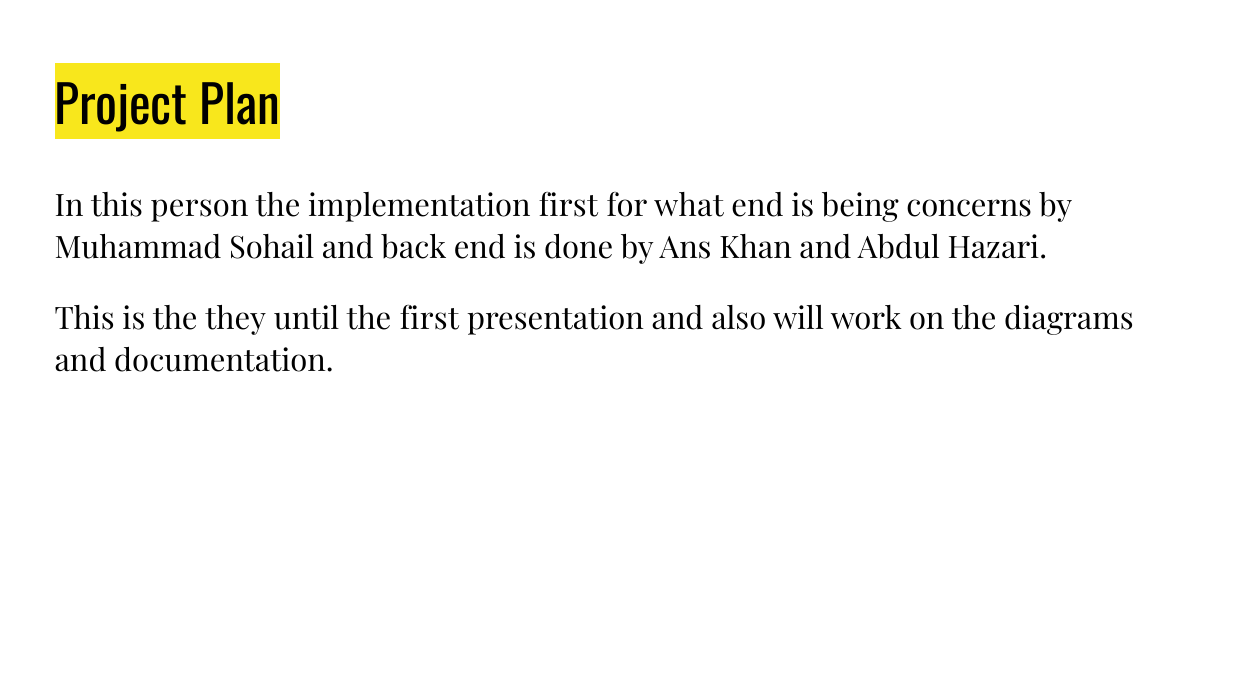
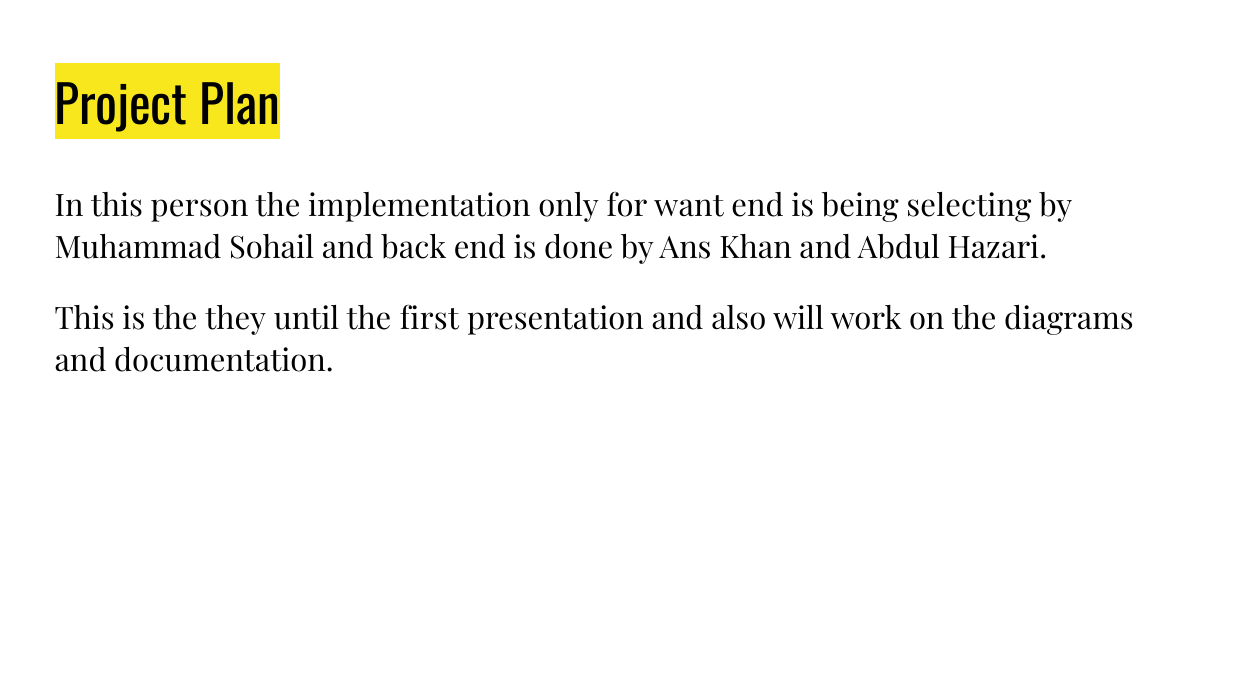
implementation first: first -> only
what: what -> want
concerns: concerns -> selecting
